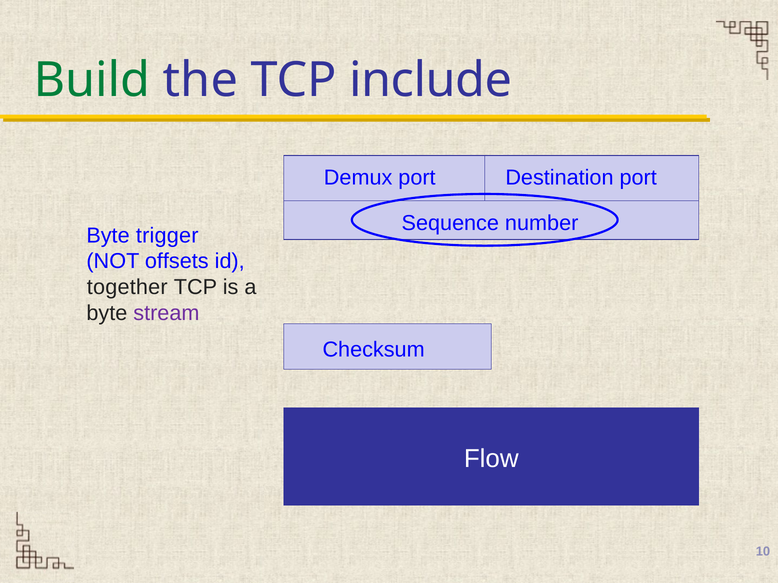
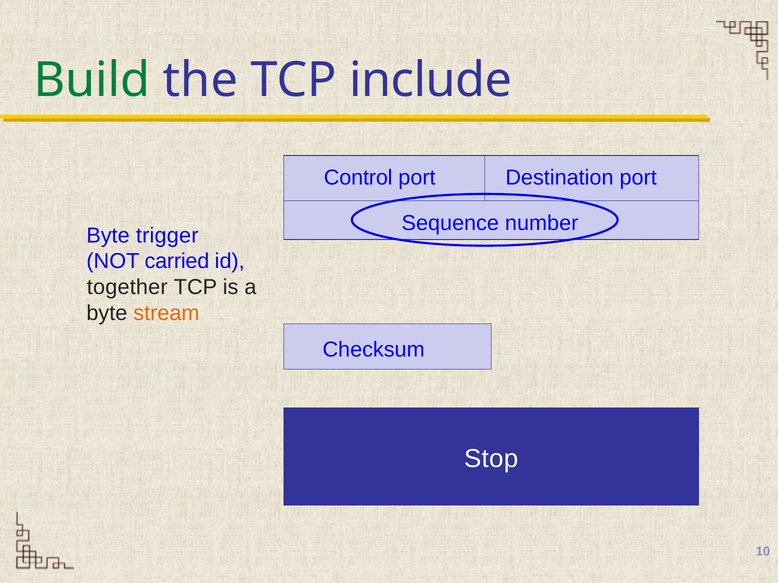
Demux: Demux -> Control
offsets: offsets -> carried
stream colour: purple -> orange
Flow: Flow -> Stop
